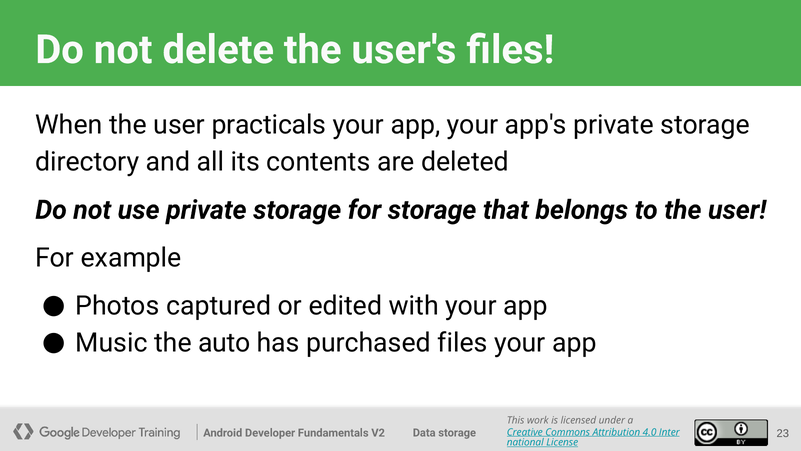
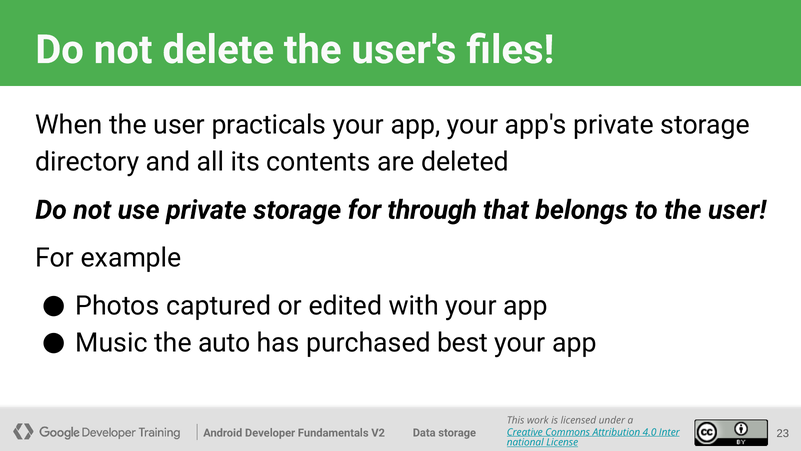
for storage: storage -> through
purchased files: files -> best
